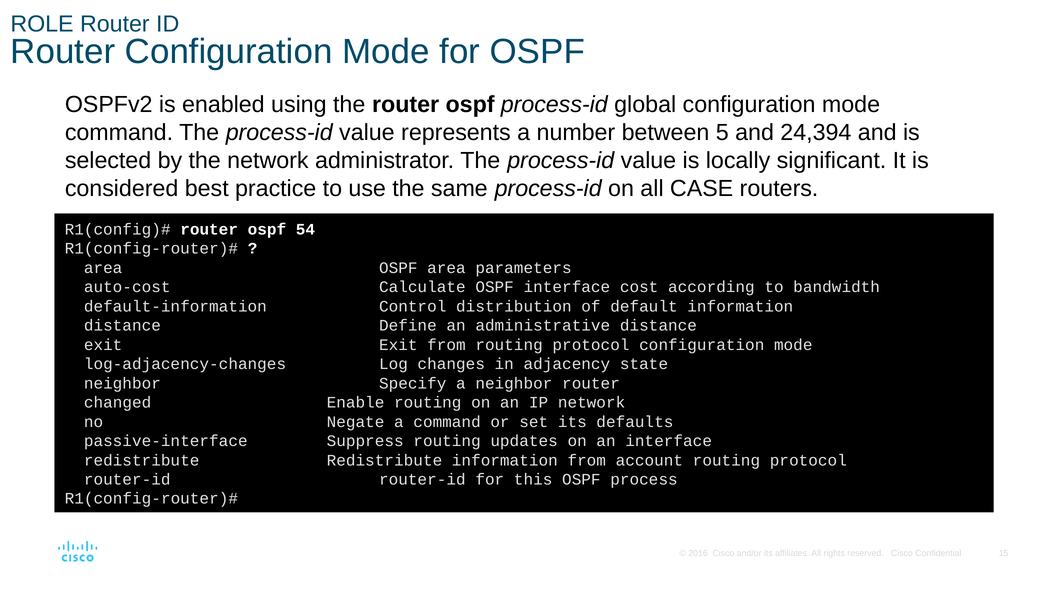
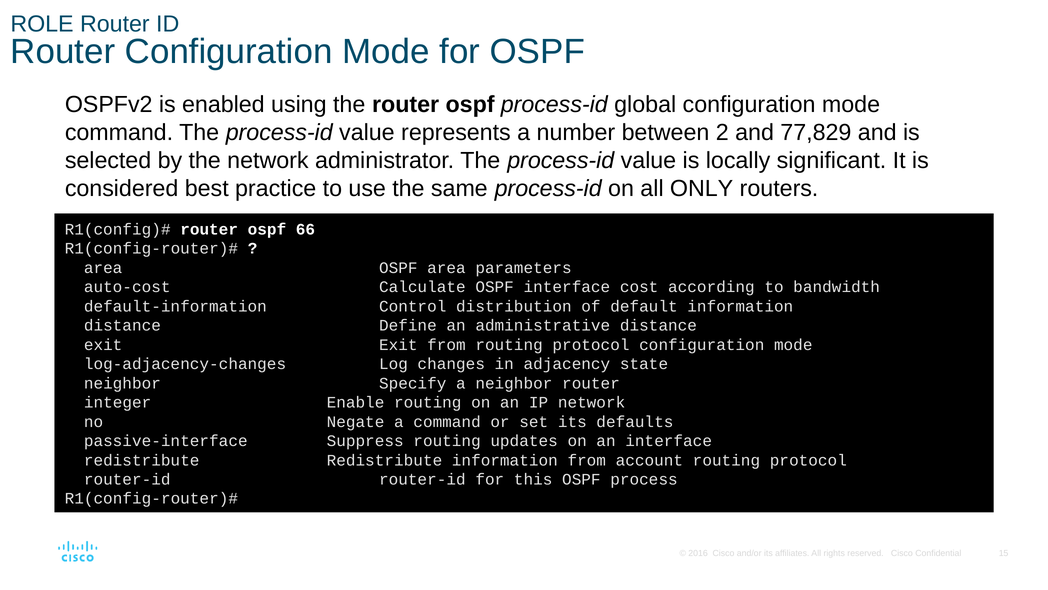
5: 5 -> 2
24,394: 24,394 -> 77,829
CASE: CASE -> ONLY
54: 54 -> 66
changed: changed -> integer
